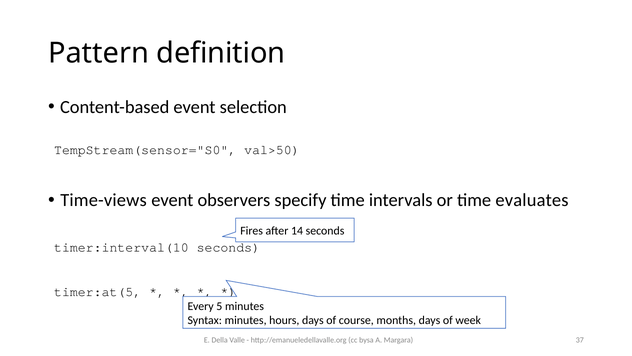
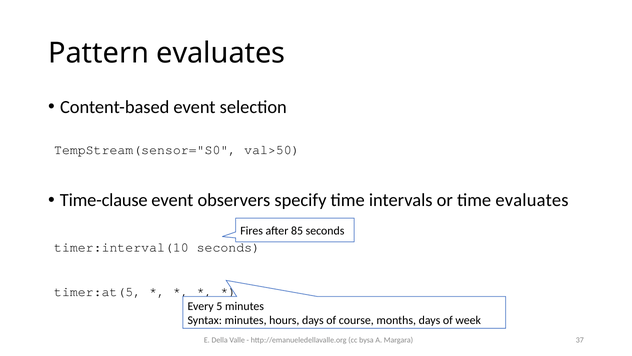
Pattern definition: definition -> evaluates
Time-views: Time-views -> Time-clause
14: 14 -> 85
